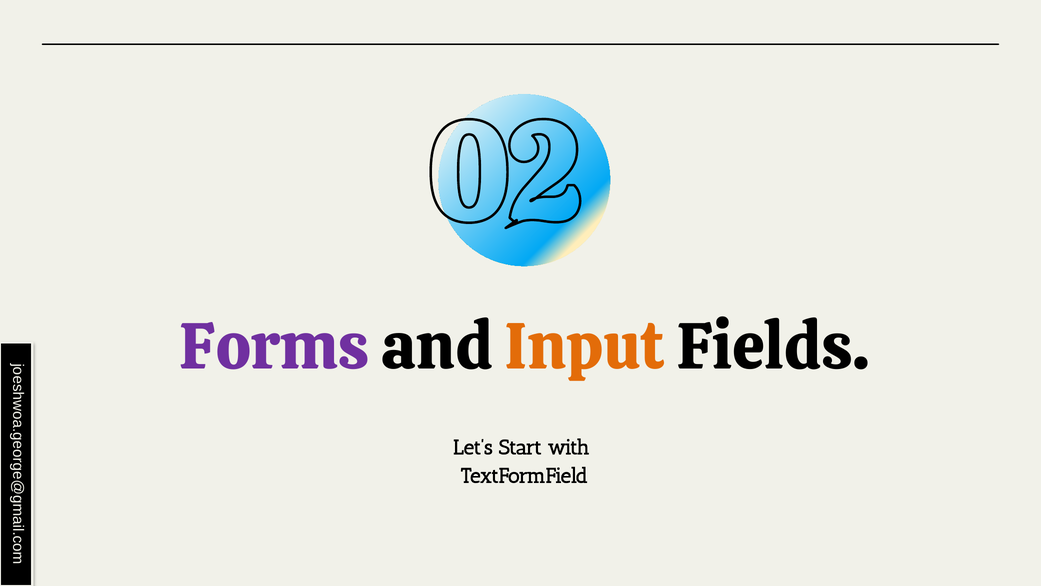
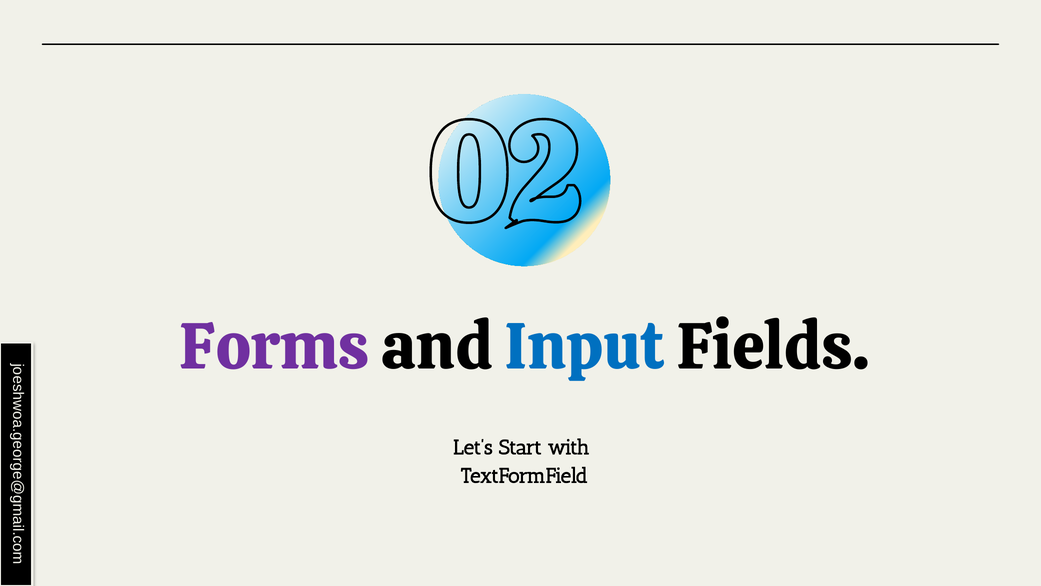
Input colour: orange -> blue
